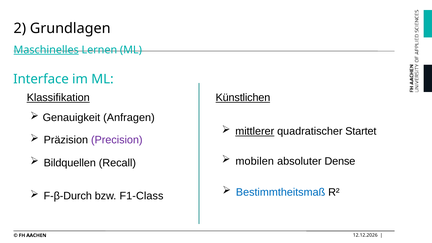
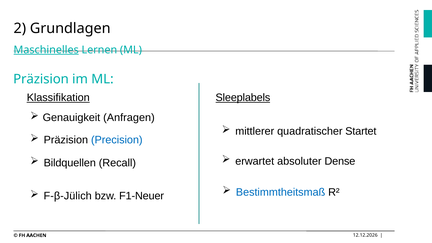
Interface at (41, 79): Interface -> Präzision
Künstlichen: Künstlichen -> Sleeplabels
mittlerer underline: present -> none
Precision colour: purple -> blue
mobilen: mobilen -> erwartet
F-β-Durch: F-β-Durch -> F-β-Jülich
F1-Class: F1-Class -> F1-Neuer
